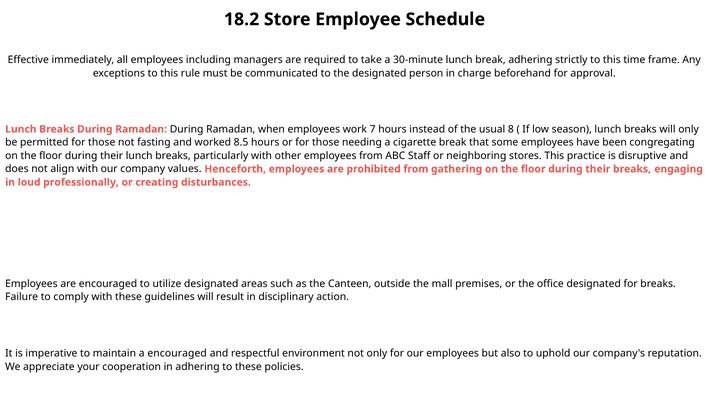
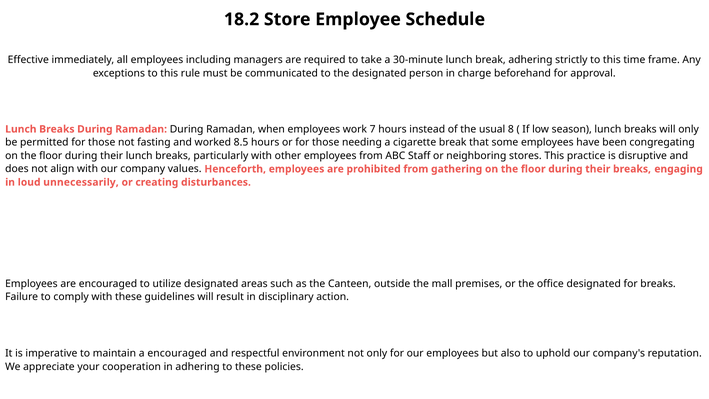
professionally: professionally -> unnecessarily
